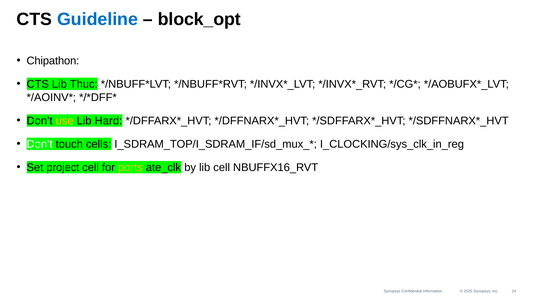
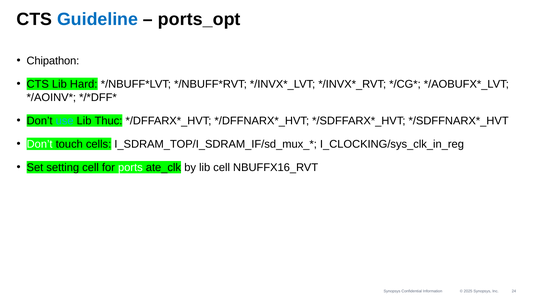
block_opt: block_opt -> ports_opt
Thuc: Thuc -> Hard
use colour: yellow -> light blue
Hard: Hard -> Thuc
project: project -> setting
ports colour: yellow -> white
